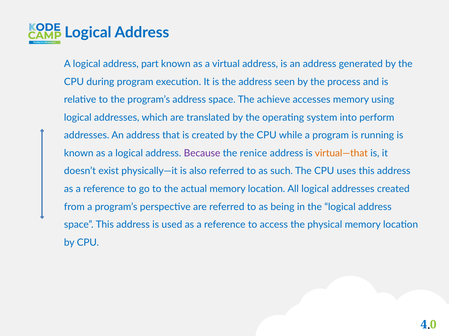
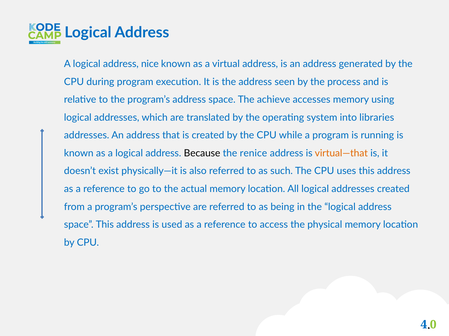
part: part -> nice
perform: perform -> libraries
Because colour: purple -> black
